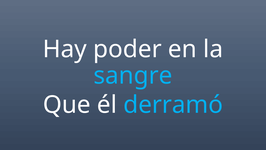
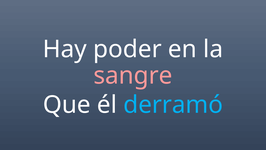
sangre colour: light blue -> pink
